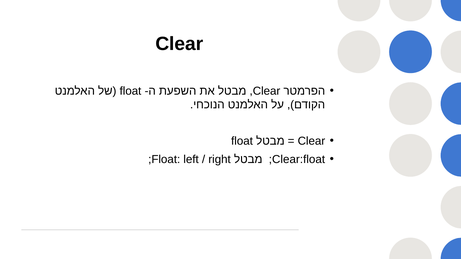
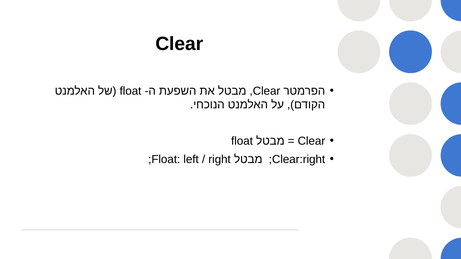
Clear:float: Clear:float -> Clear:right
